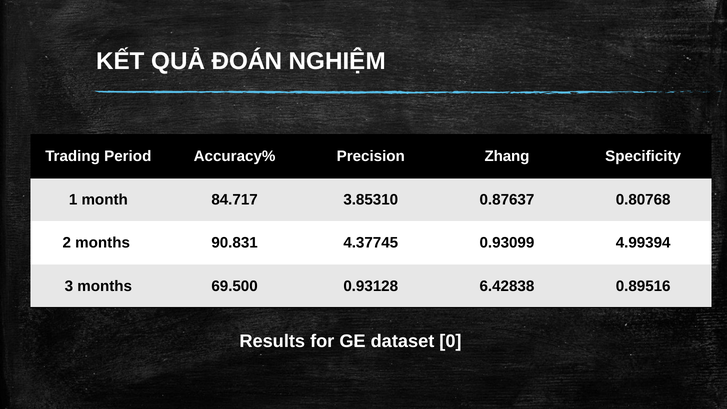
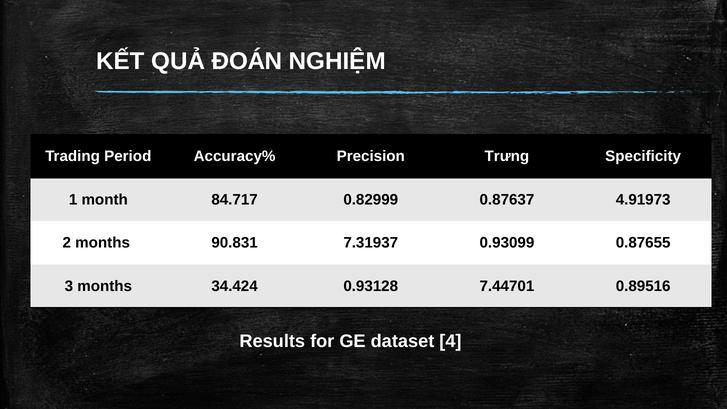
Zhang: Zhang -> Trưng
3.85310: 3.85310 -> 0.82999
0.80768: 0.80768 -> 4.91973
4.37745: 4.37745 -> 7.31937
4.99394: 4.99394 -> 0.87655
69.500: 69.500 -> 34.424
6.42838: 6.42838 -> 7.44701
0: 0 -> 4
